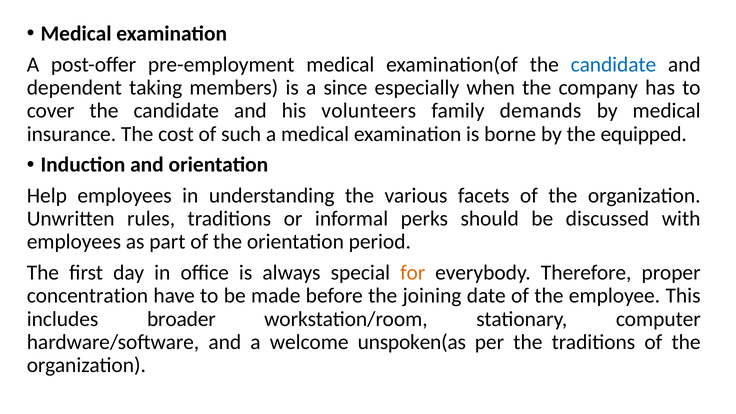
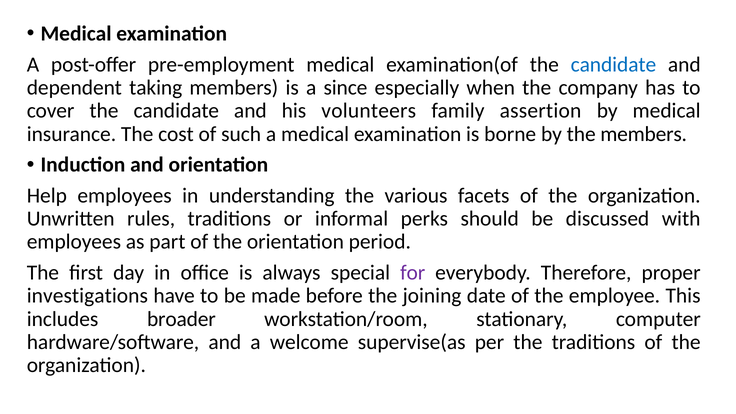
demands: demands -> assertion
the equipped: equipped -> members
for colour: orange -> purple
concentration: concentration -> investigations
unspoken(as: unspoken(as -> supervise(as
